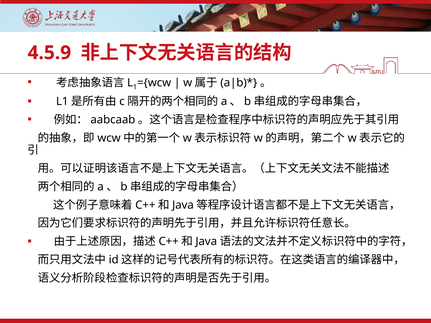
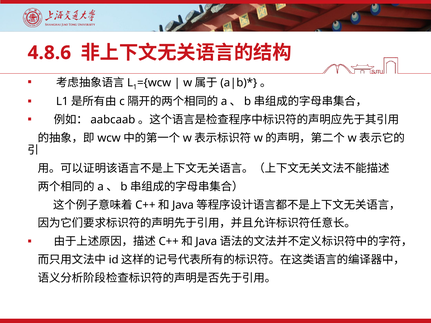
4.5.9: 4.5.9 -> 4.8.6
